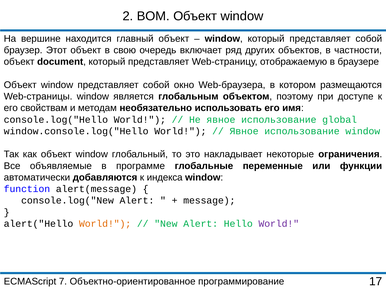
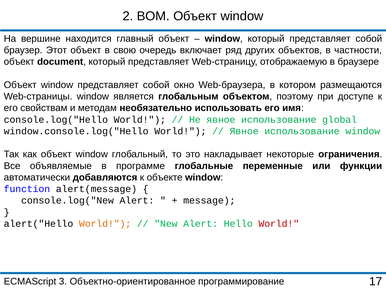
индекса: индекса -> объекте
World at (279, 224) colour: purple -> red
7: 7 -> 3
